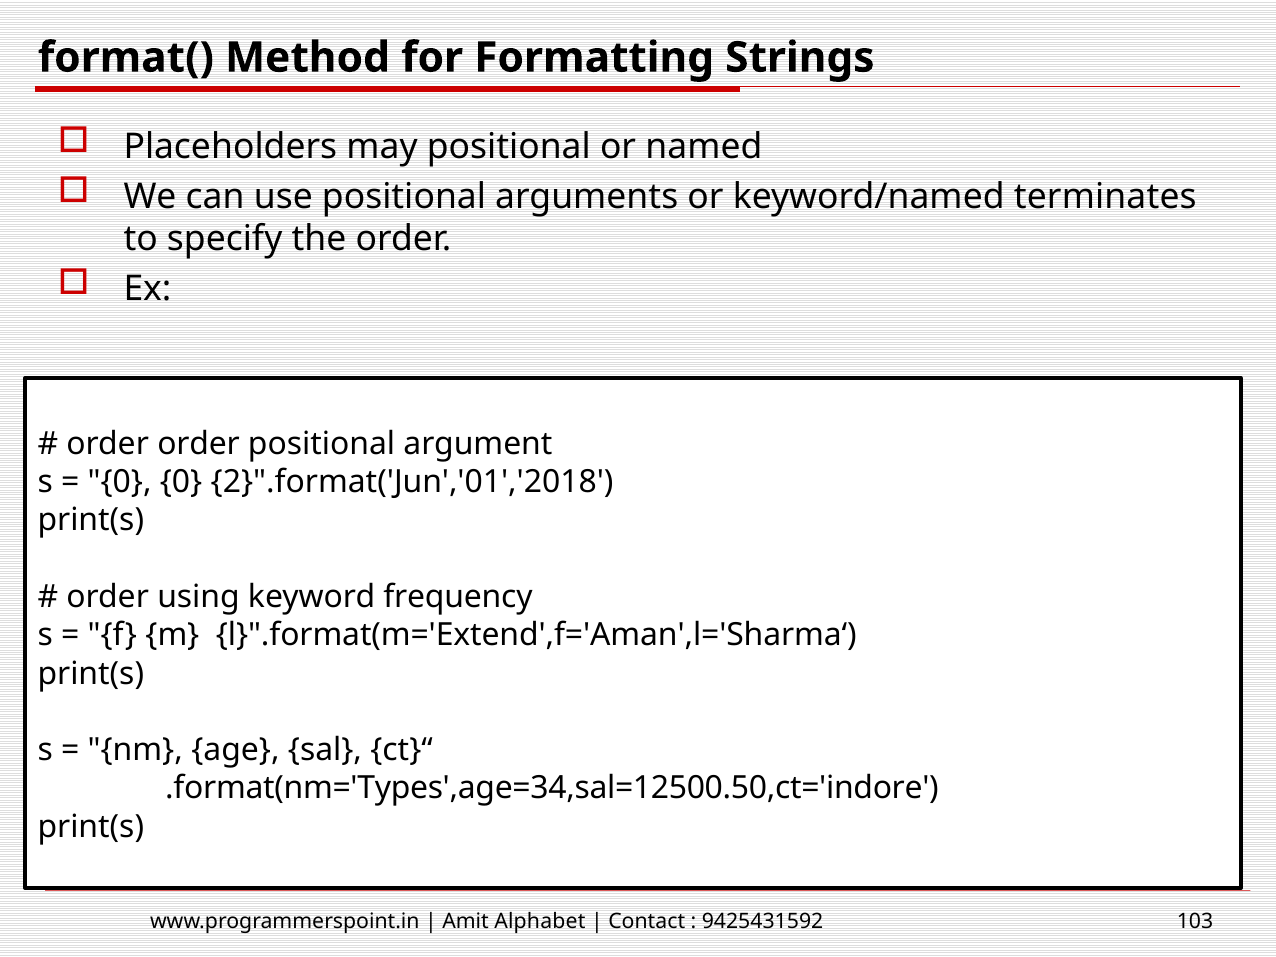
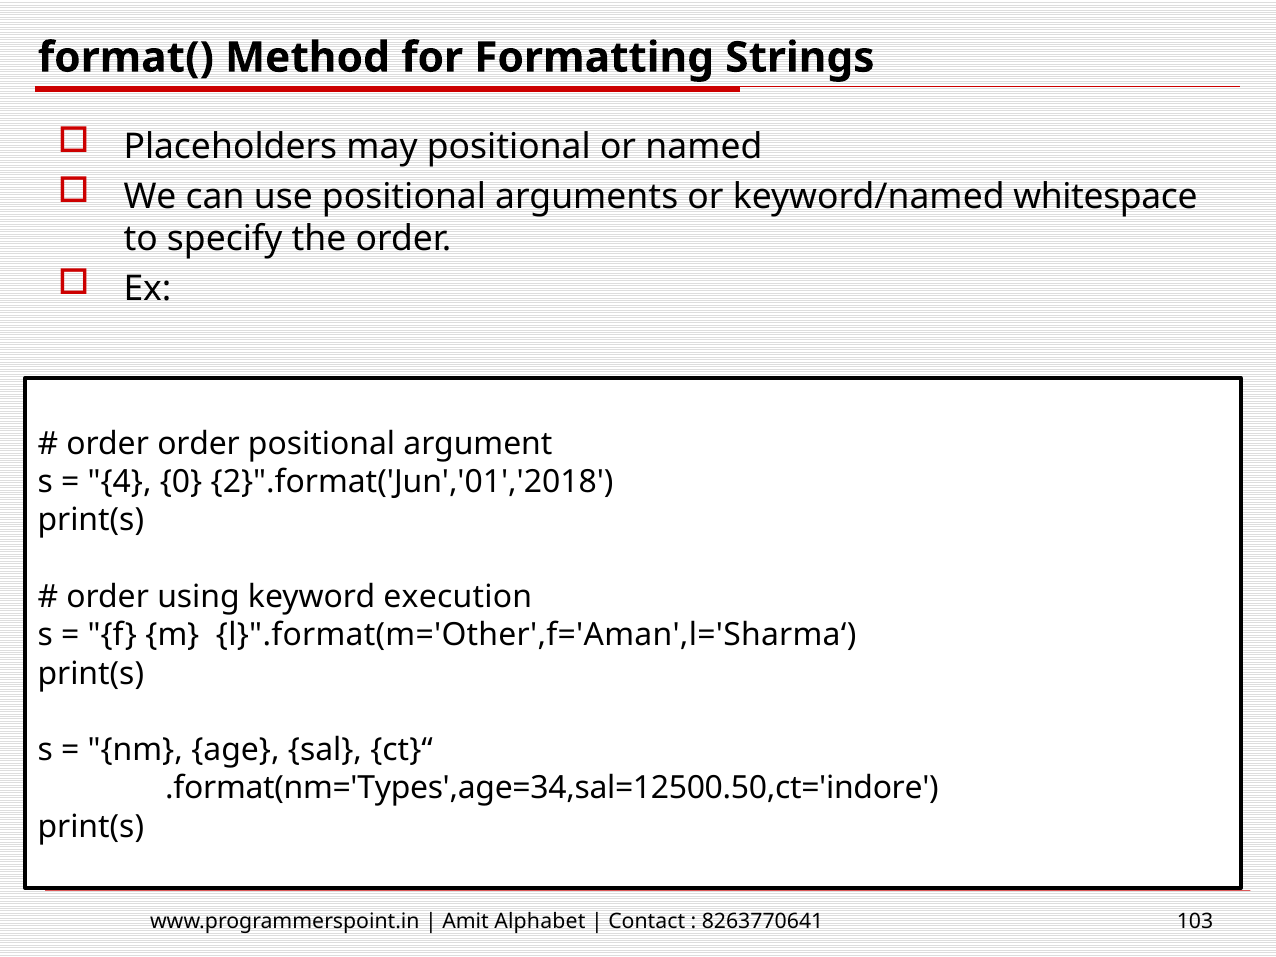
terminates: terminates -> whitespace
0 at (120, 482): 0 -> 4
frequency: frequency -> execution
l}".format(m='Extend',f='Aman',l='Sharma‘: l}".format(m='Extend',f='Aman',l='Sharma‘ -> l}".format(m='Other',f='Aman',l='Sharma‘
9425431592: 9425431592 -> 8263770641
